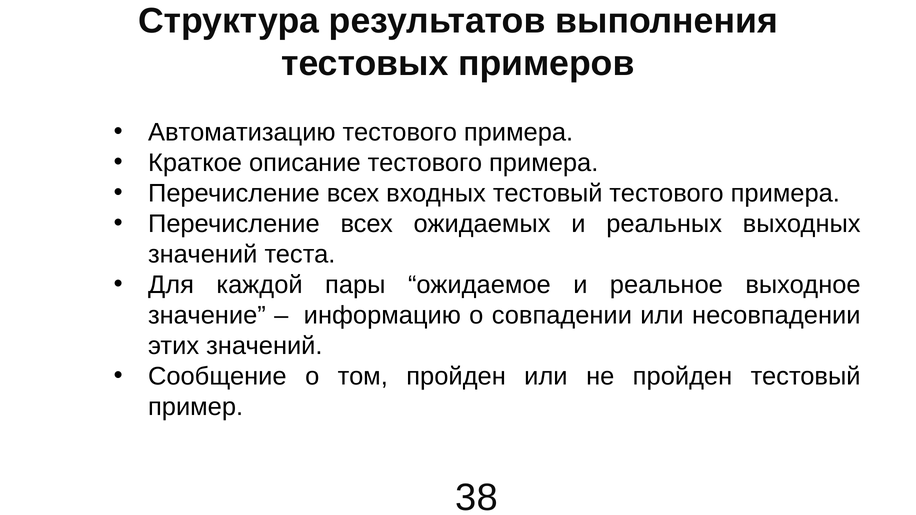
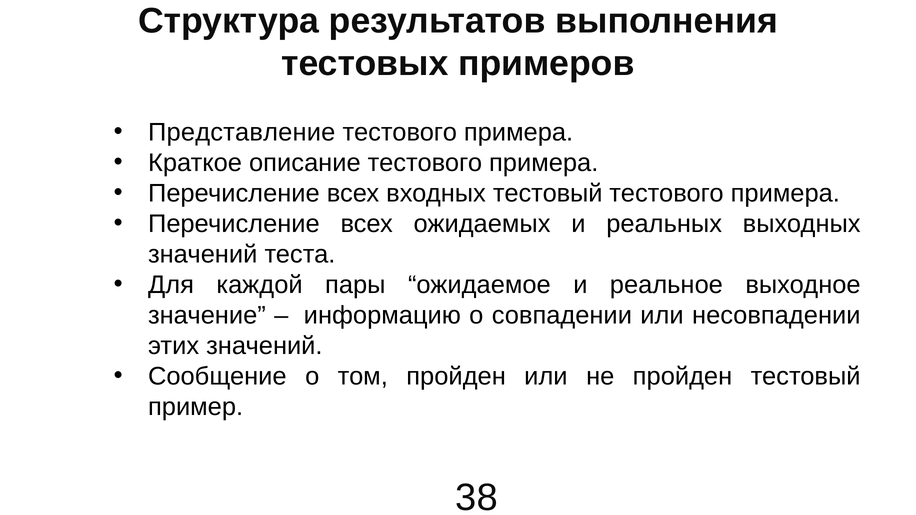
Автоматизацию: Автоматизацию -> Представление
